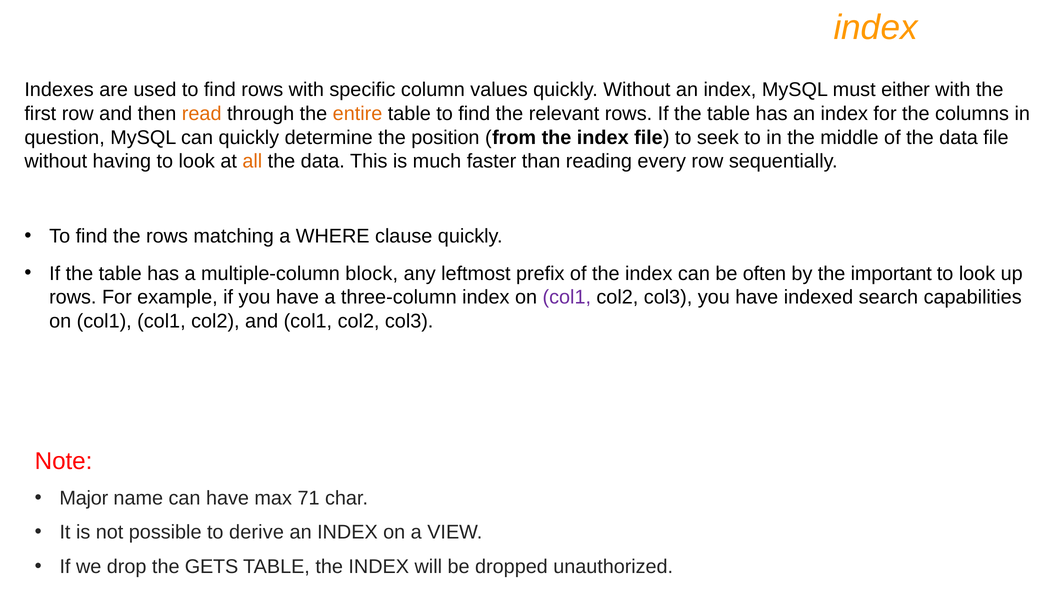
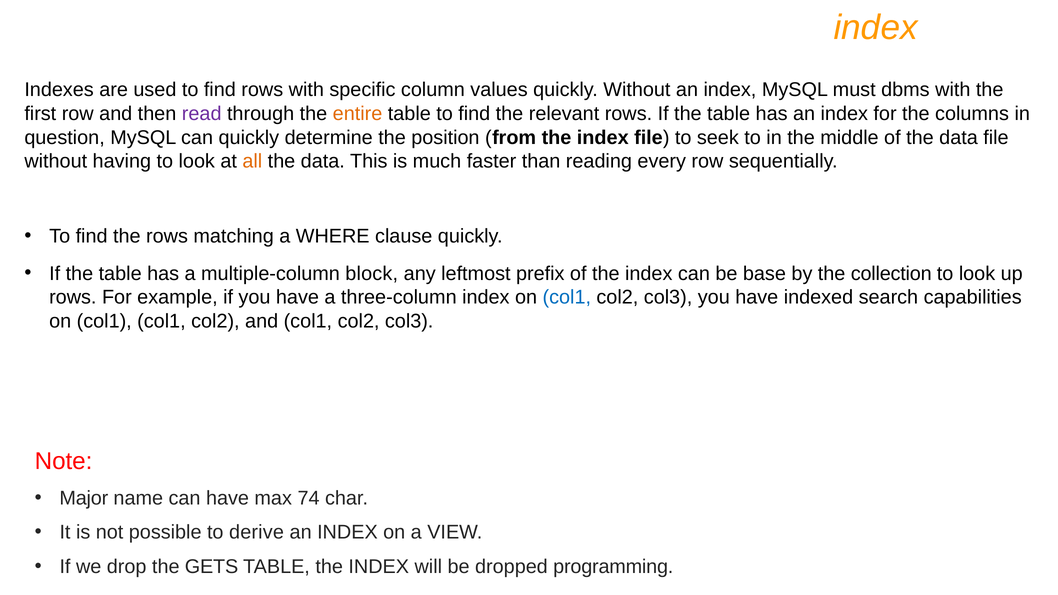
either: either -> dbms
read colour: orange -> purple
often: often -> base
important: important -> collection
col1 at (567, 297) colour: purple -> blue
71: 71 -> 74
unauthorized: unauthorized -> programming
